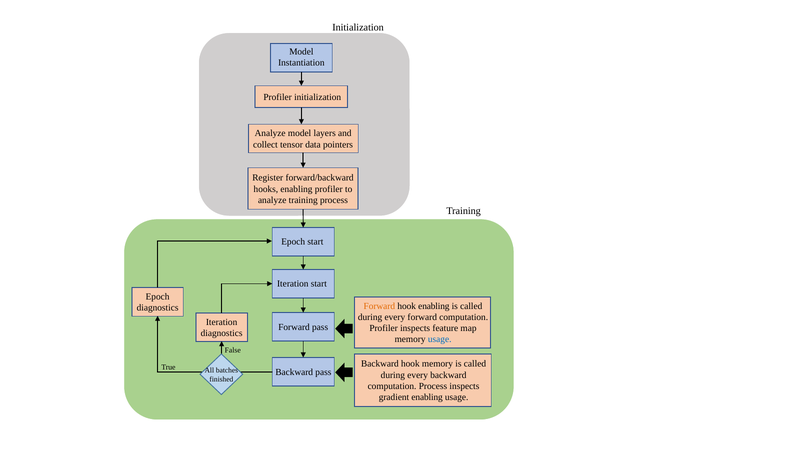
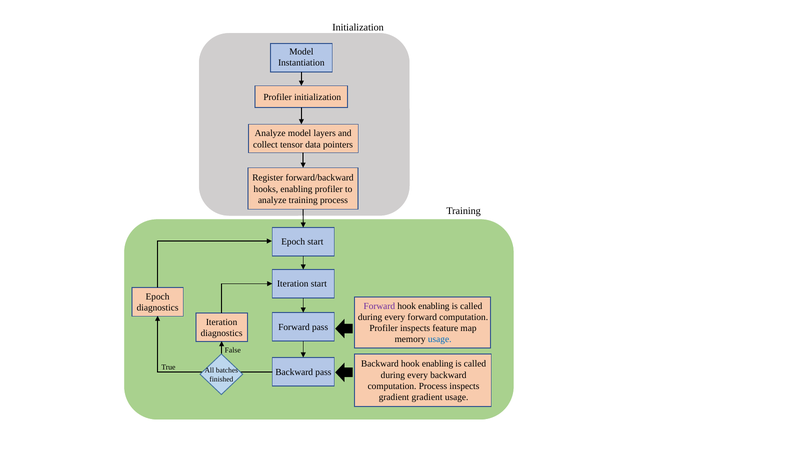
Forward at (379, 306) colour: orange -> purple
Backward hook memory: memory -> enabling
gradient enabling: enabling -> gradient
